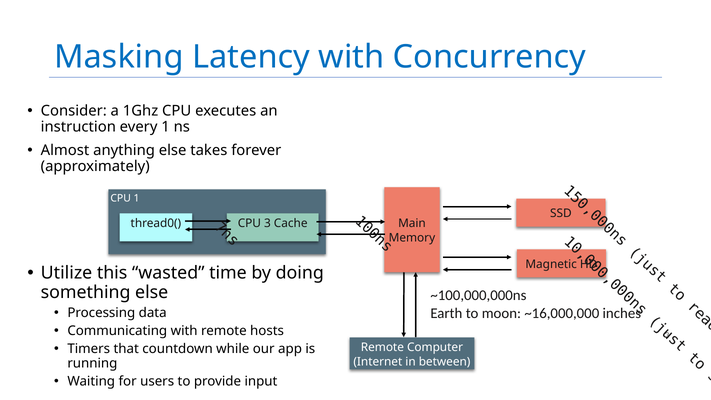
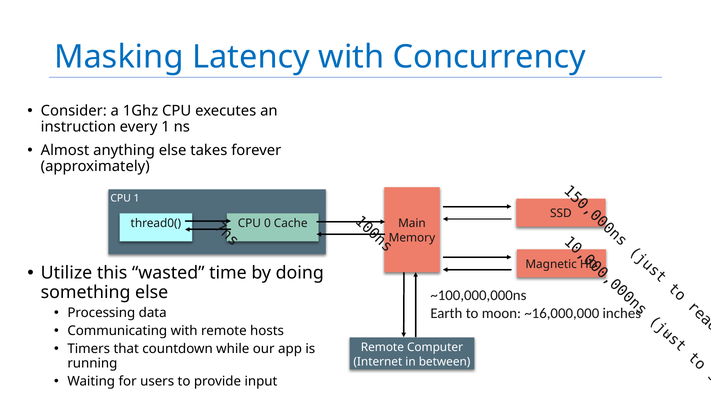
CPU 3: 3 -> 0
